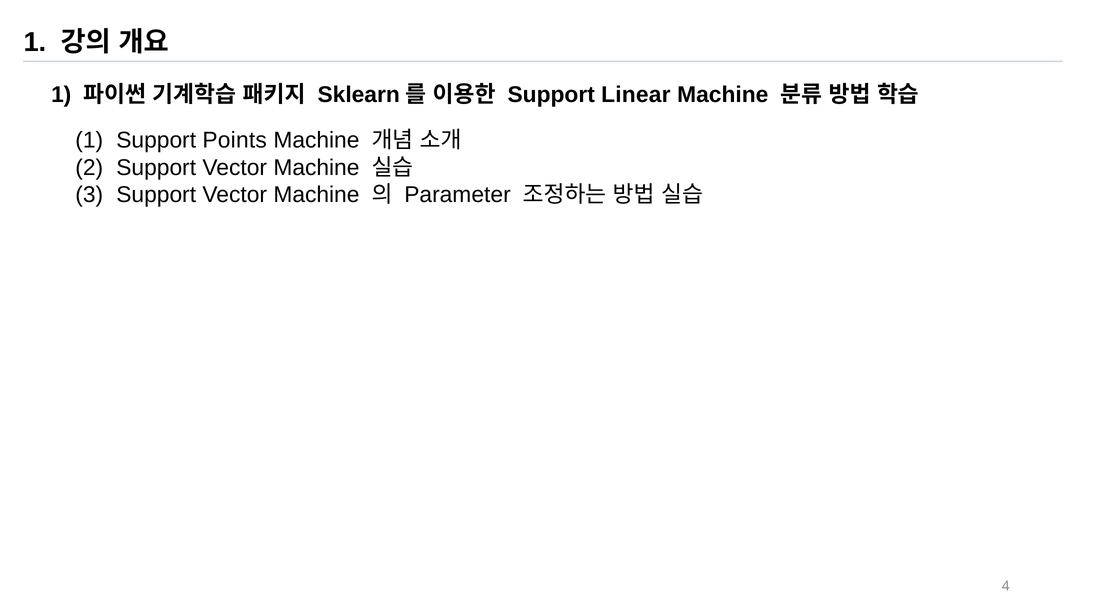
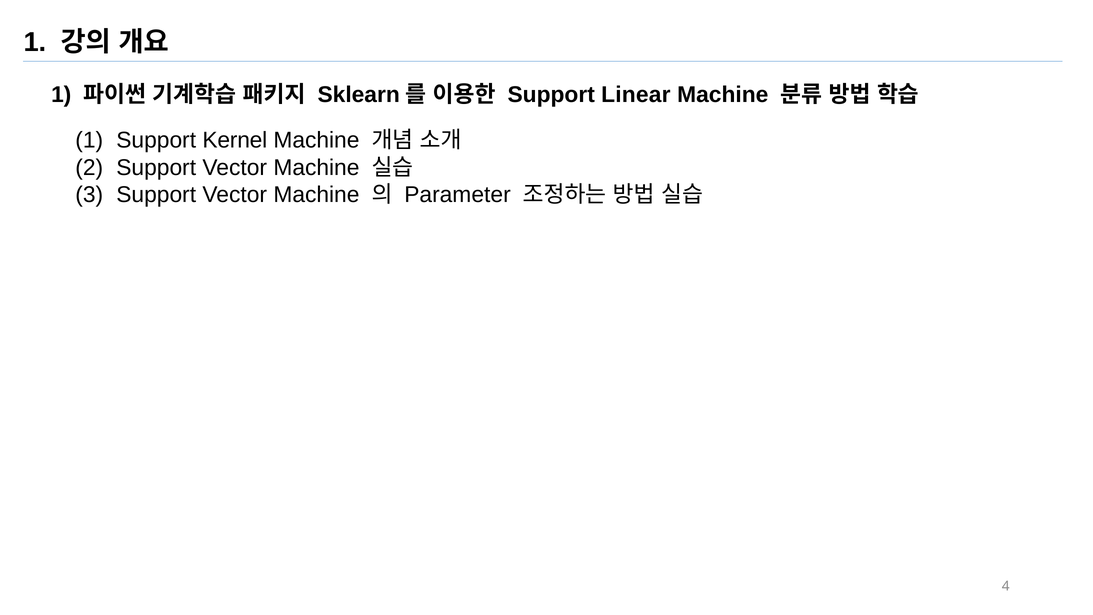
Points: Points -> Kernel
